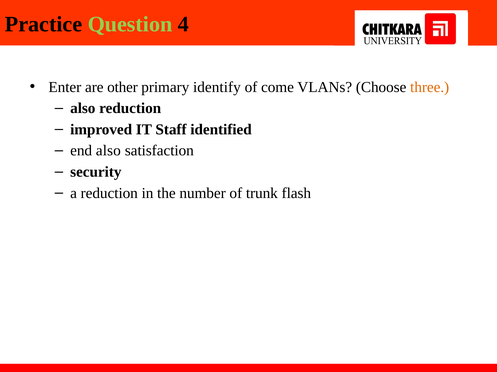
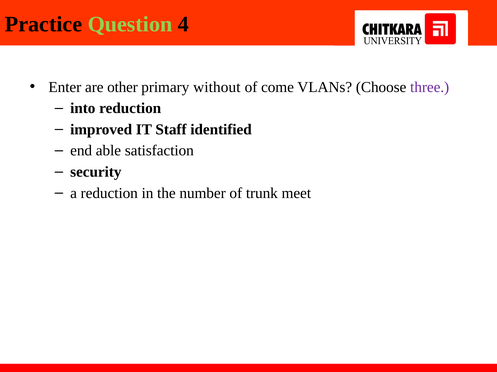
identify: identify -> without
three colour: orange -> purple
also at (83, 108): also -> into
end also: also -> able
flash: flash -> meet
